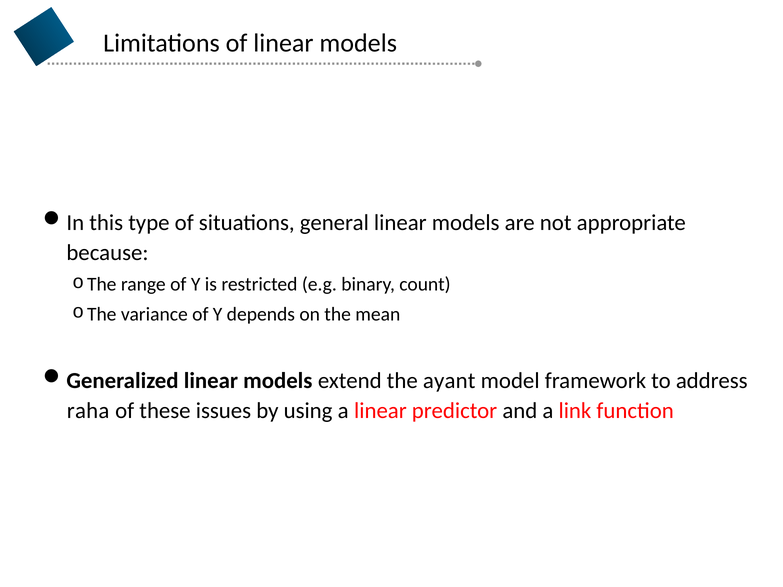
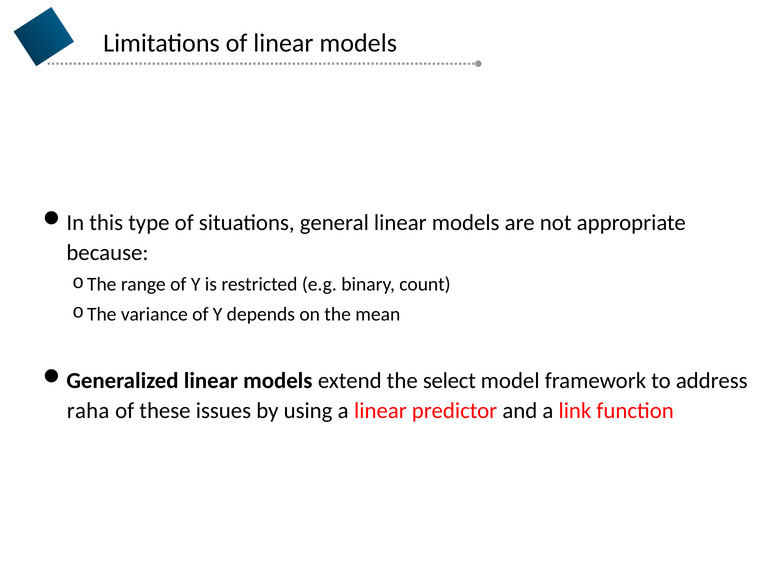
ayant: ayant -> select
